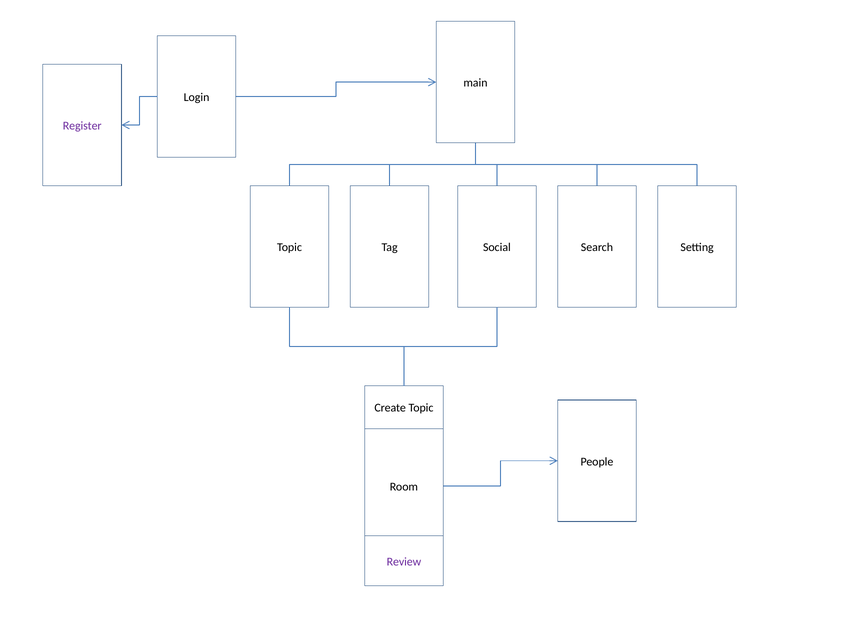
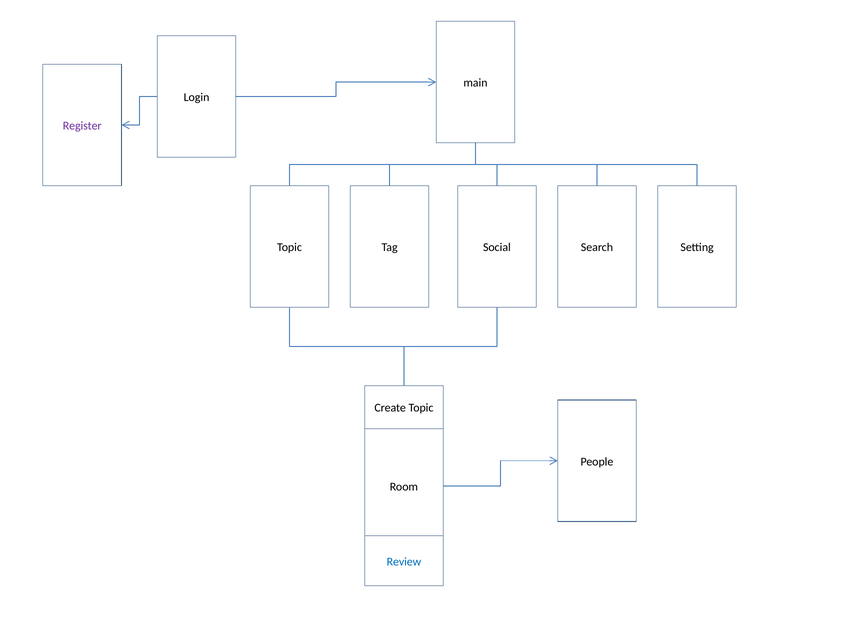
Review colour: purple -> blue
